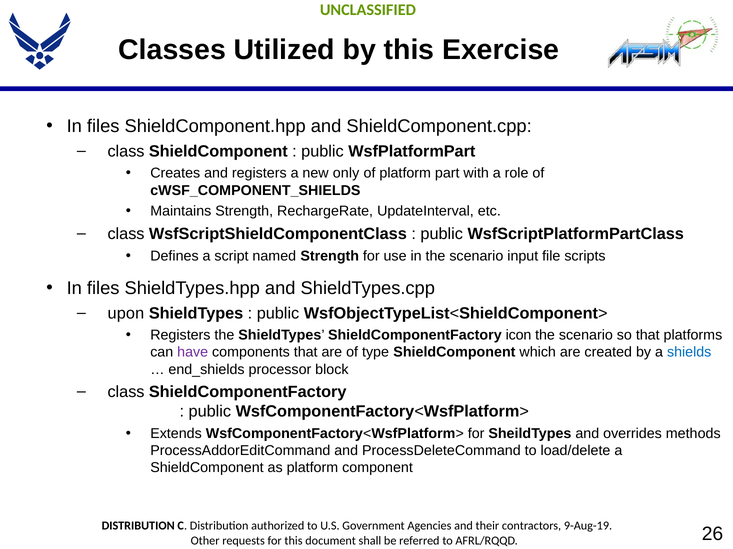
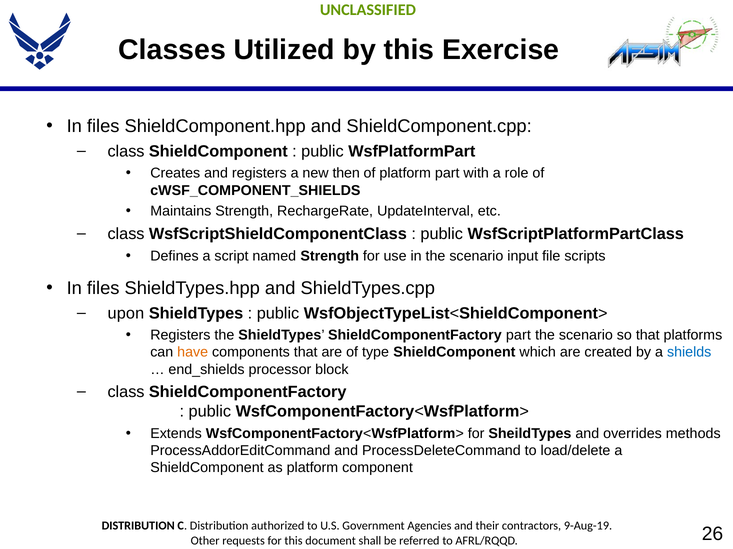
only: only -> then
ShieldComponentFactory icon: icon -> part
have colour: purple -> orange
